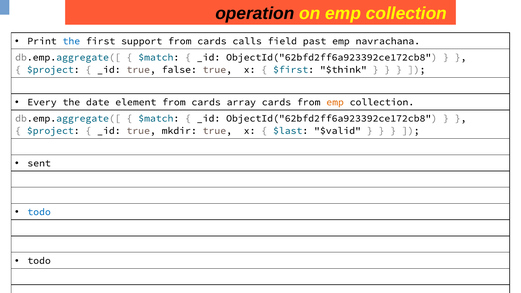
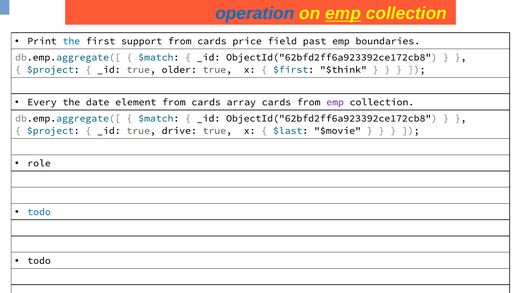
operation colour: black -> blue
emp at (343, 14) underline: none -> present
calls: calls -> price
navrachana: navrachana -> boundaries
false: false -> older
emp at (335, 102) colour: orange -> purple
mkdir: mkdir -> drive
$valid: $valid -> $movie
sent: sent -> role
